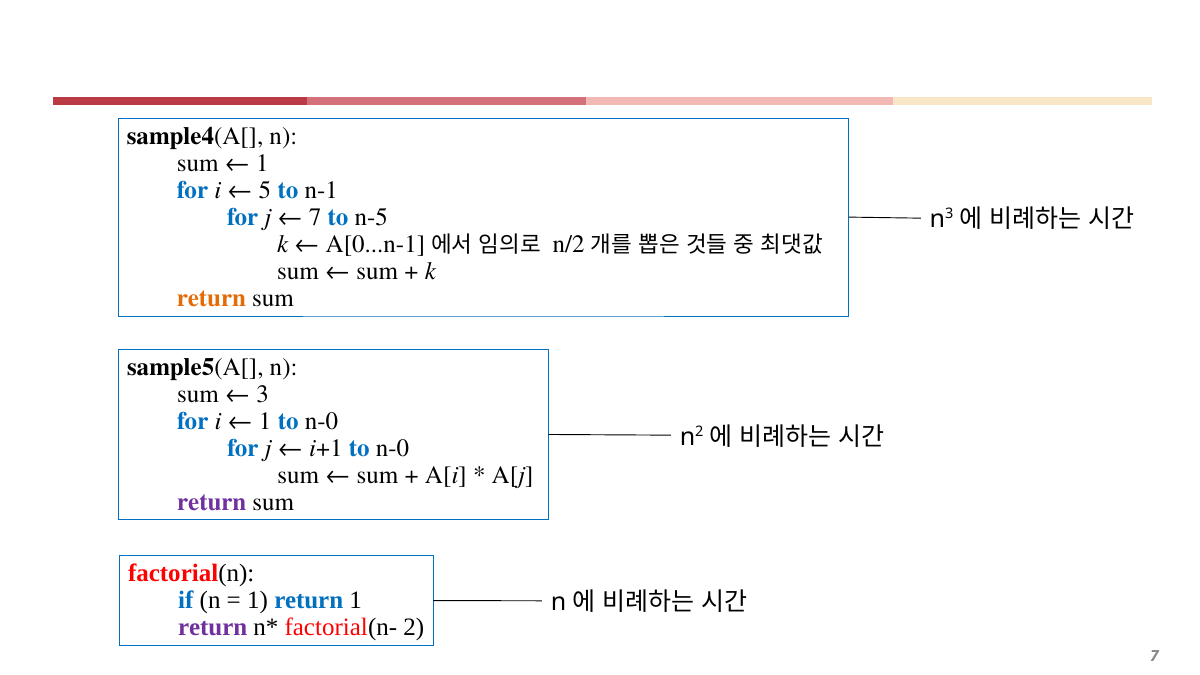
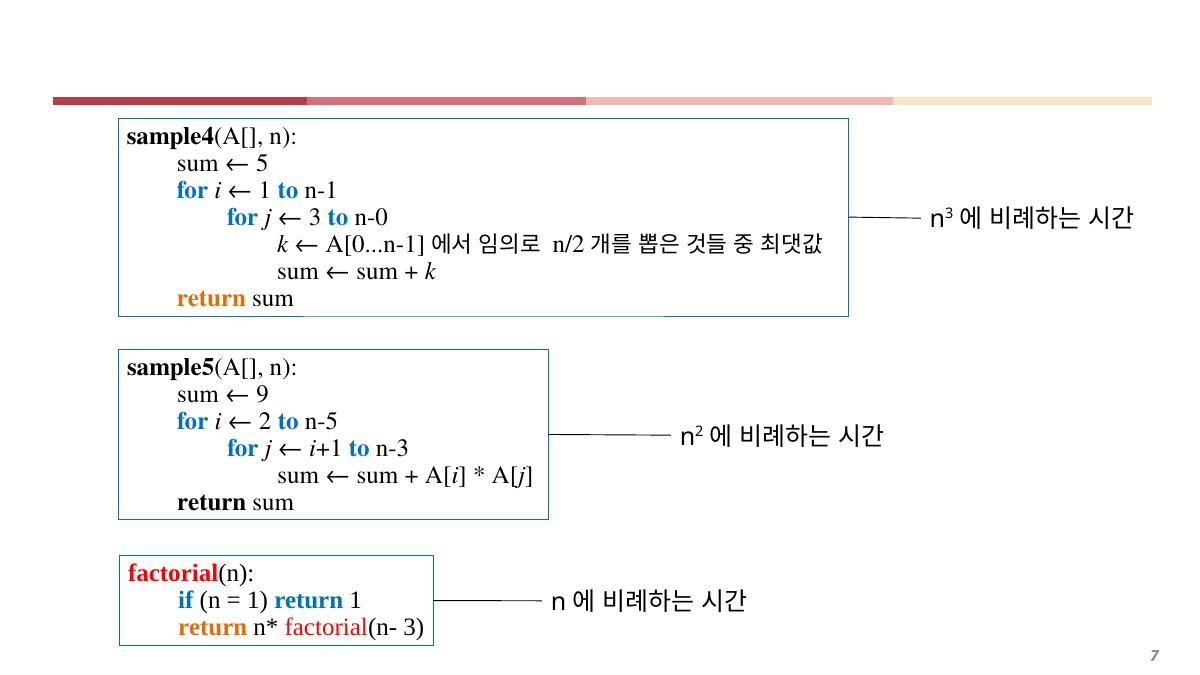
1 at (262, 163): 1 -> 5
5 at (265, 190): 5 -> 1
7 at (315, 217): 7 -> 3
n-5: n-5 -> n-0
3 at (263, 394): 3 -> 9
1 at (265, 421): 1 -> 2
n-0 at (321, 421): n-0 -> n-5
i+1 to n-0: n-0 -> n-3
return at (212, 502) colour: purple -> black
return at (213, 627) colour: purple -> orange
factorial(n- 2: 2 -> 3
